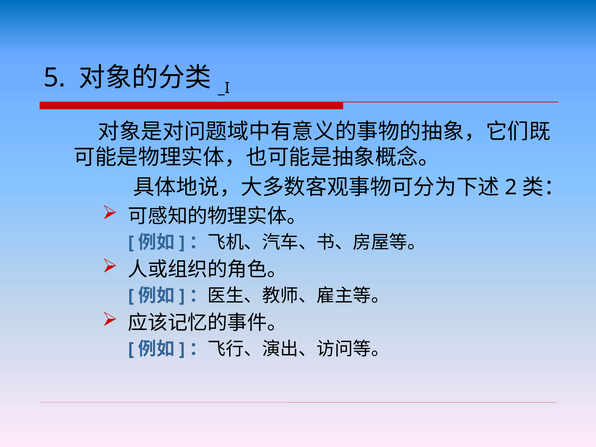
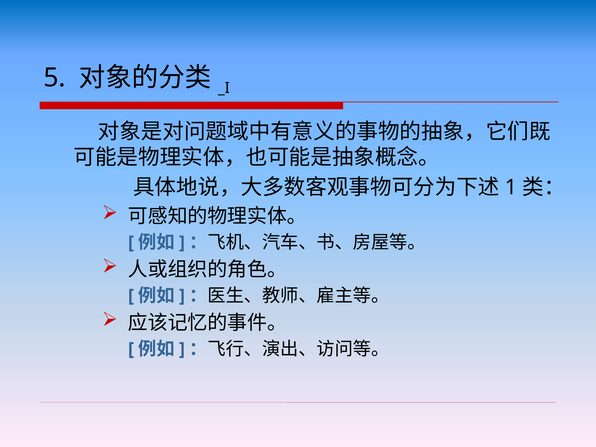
2: 2 -> 1
